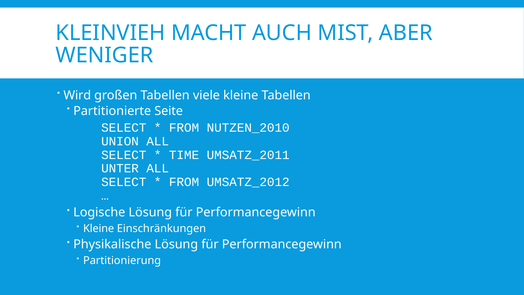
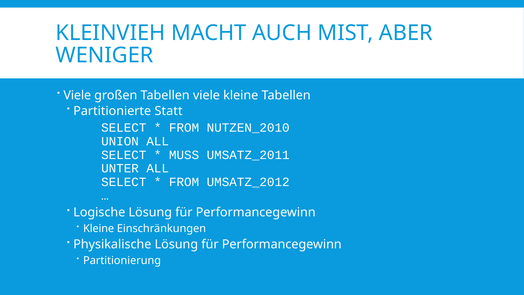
Wird at (77, 95): Wird -> Viele
Seite: Seite -> Statt
TIME: TIME -> MUSS
